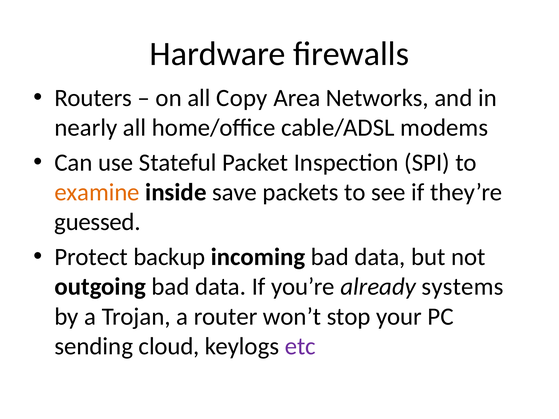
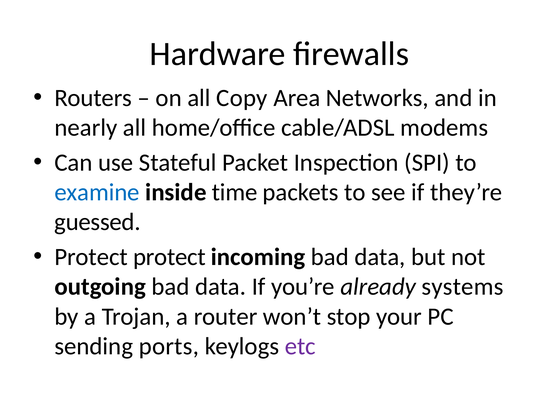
examine colour: orange -> blue
save: save -> time
Protect backup: backup -> protect
cloud: cloud -> ports
